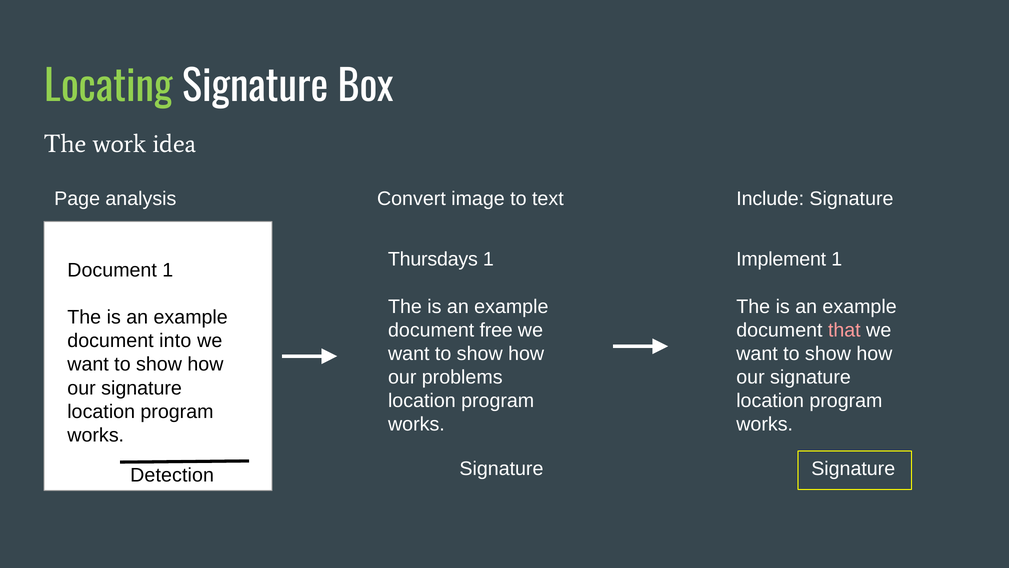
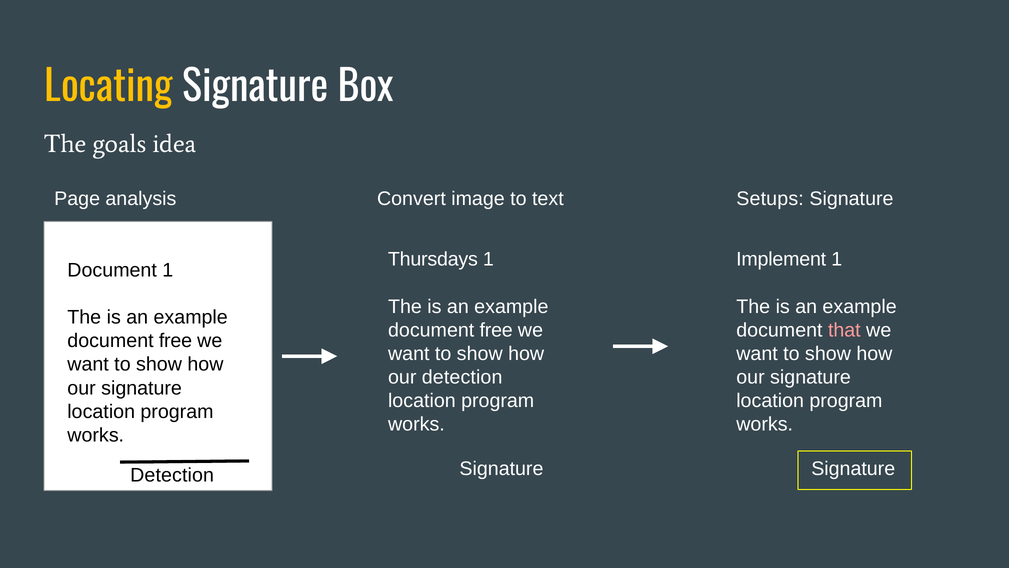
Locating colour: light green -> yellow
work: work -> goals
Include: Include -> Setups
into at (175, 341): into -> free
our problems: problems -> detection
